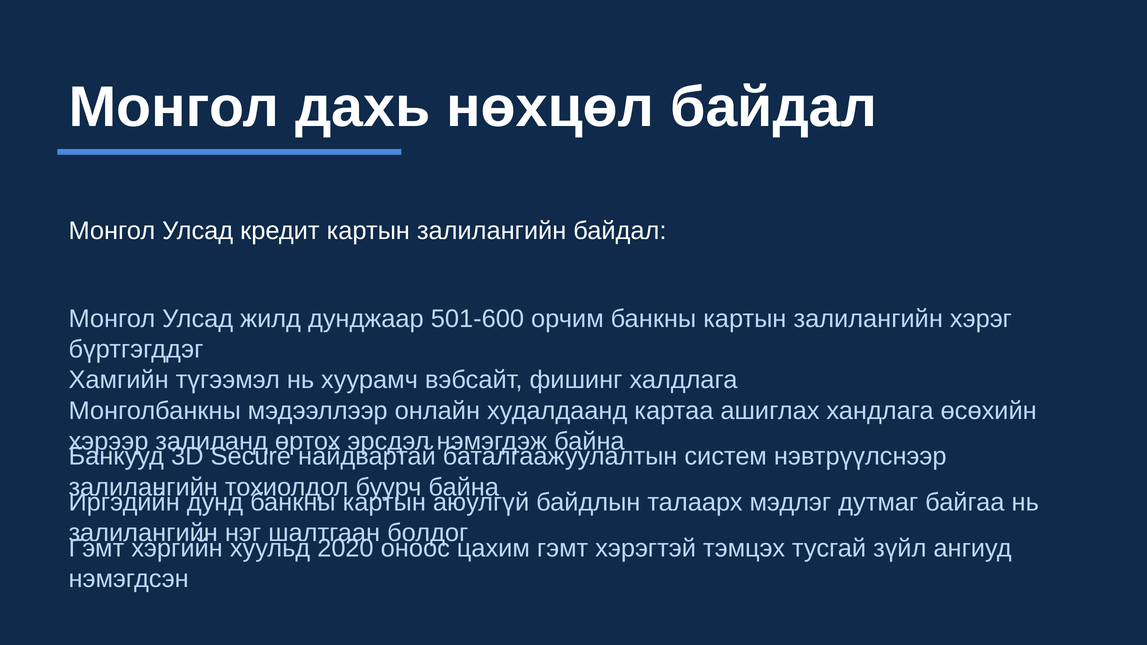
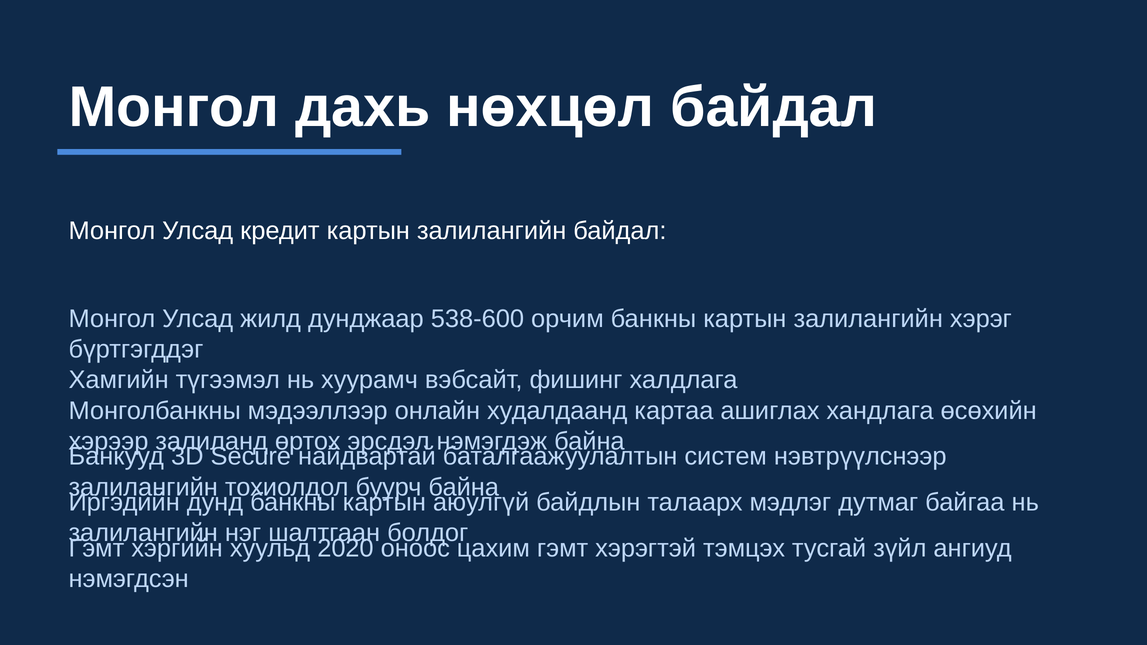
501-600: 501-600 -> 538-600
